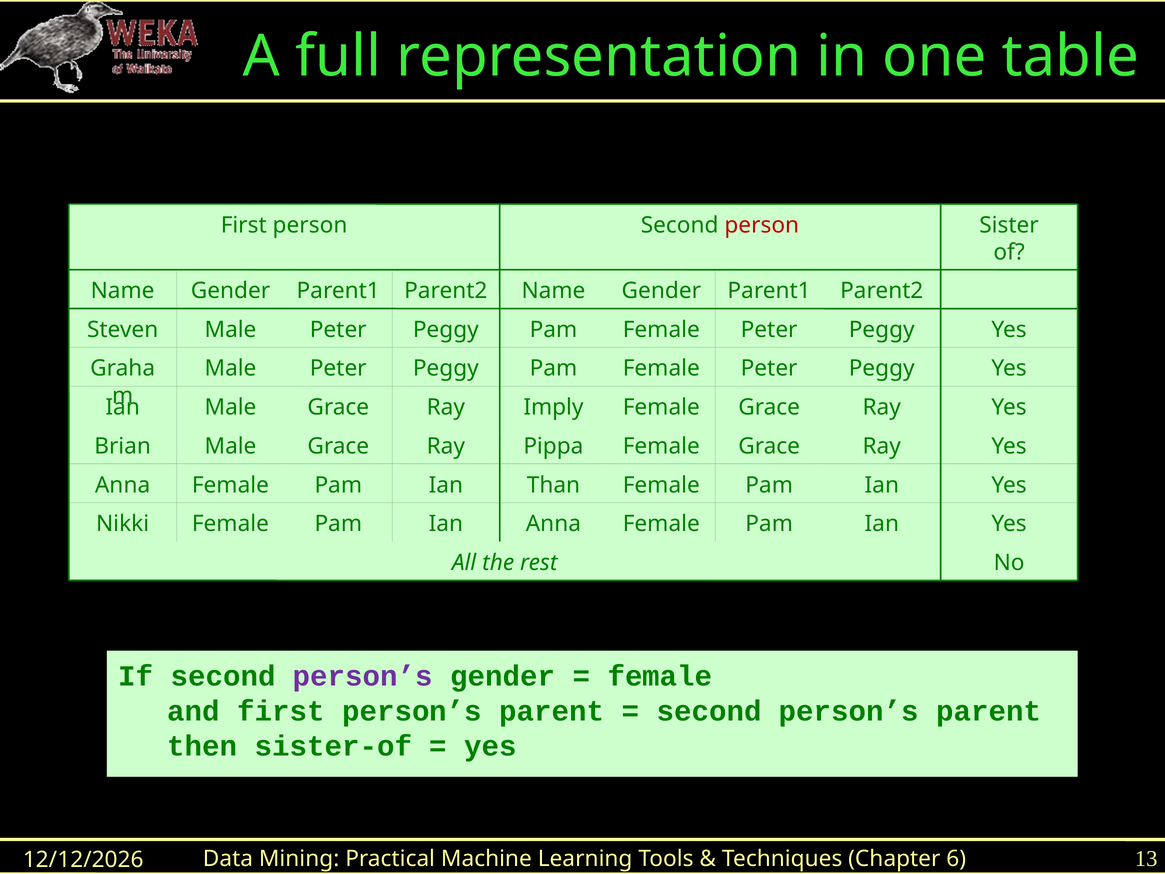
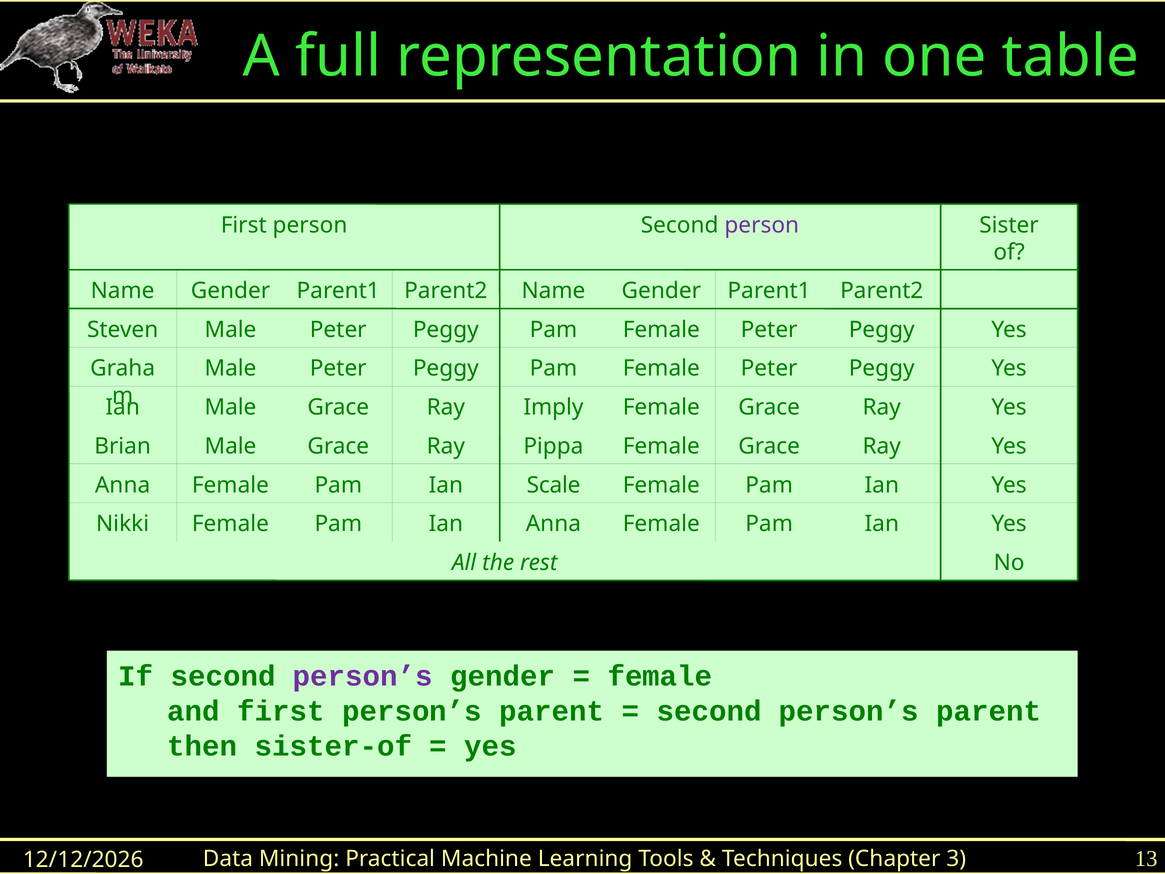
person at (762, 225) colour: red -> purple
Than: Than -> Scale
6: 6 -> 3
